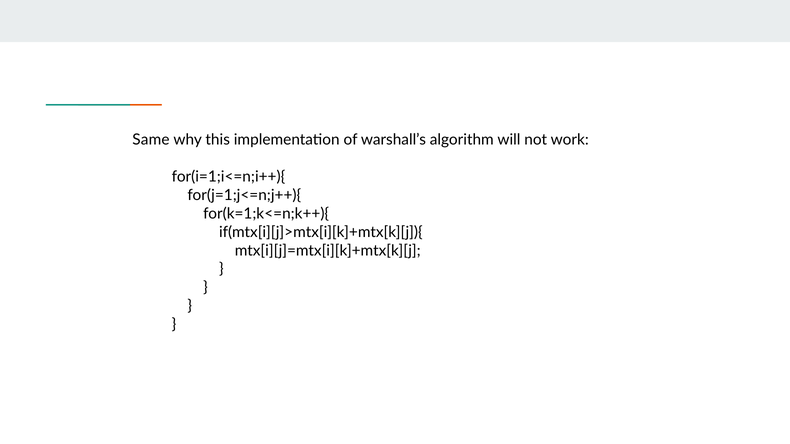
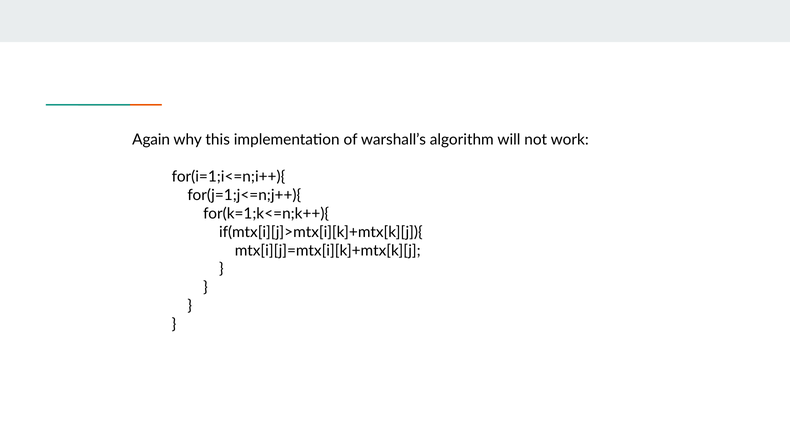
Same: Same -> Again
